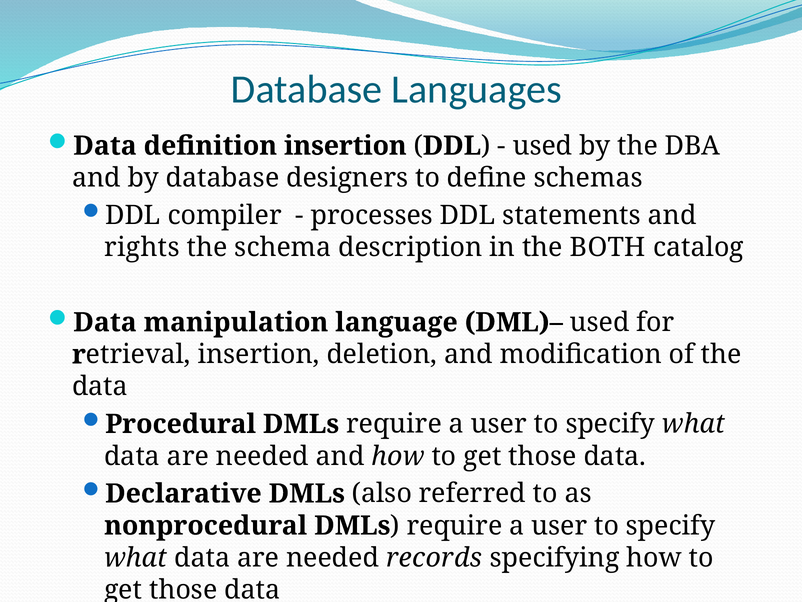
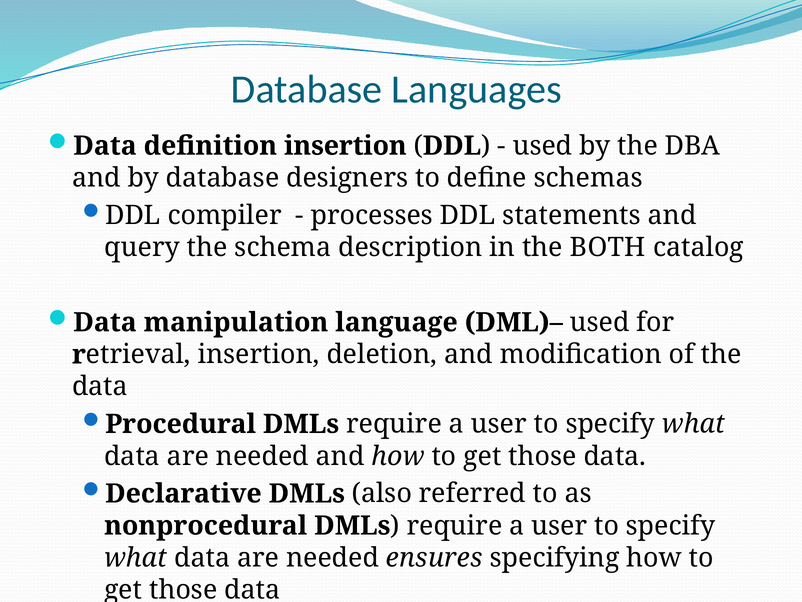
rights: rights -> query
records: records -> ensures
